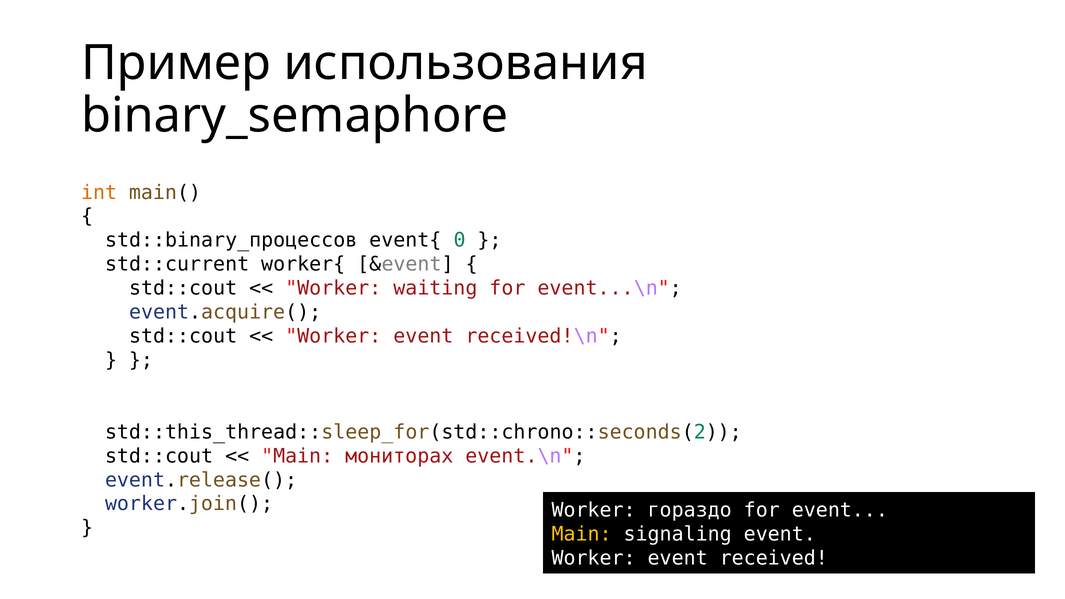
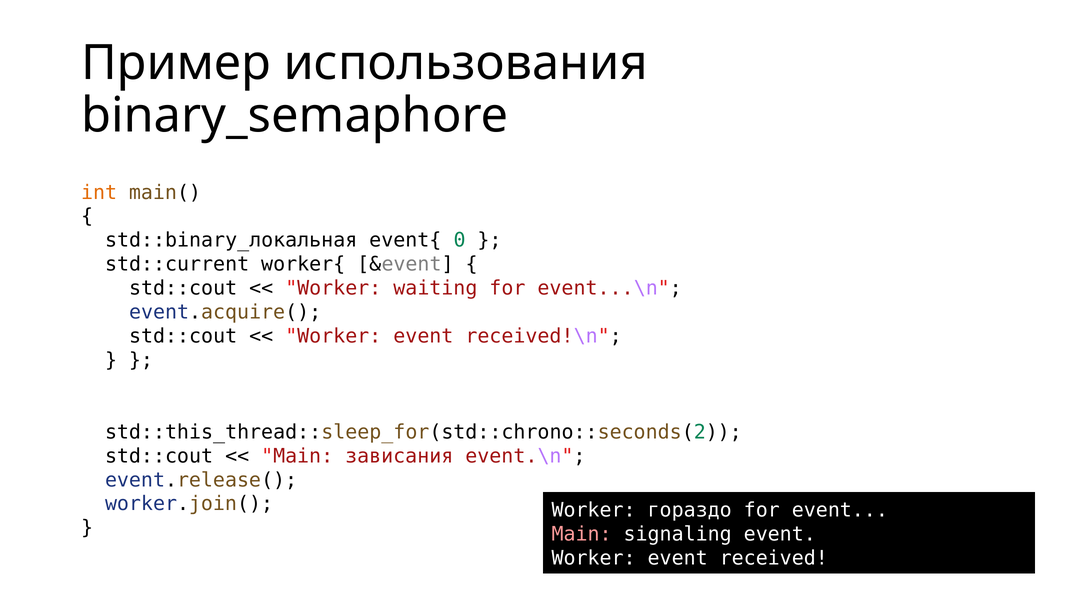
std::binary_процессов: std::binary_процессов -> std::binary_локальная
мониторах: мониторах -> зависания
Main at (582, 534) colour: yellow -> pink
